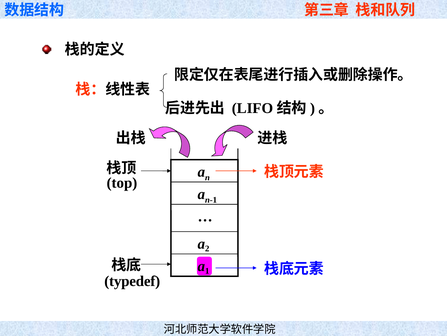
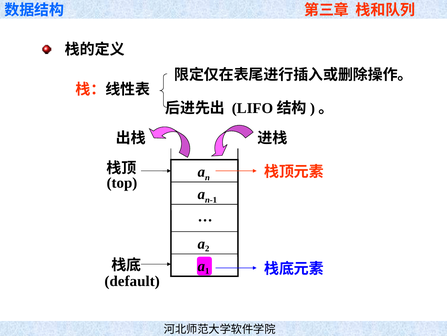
typedef: typedef -> default
